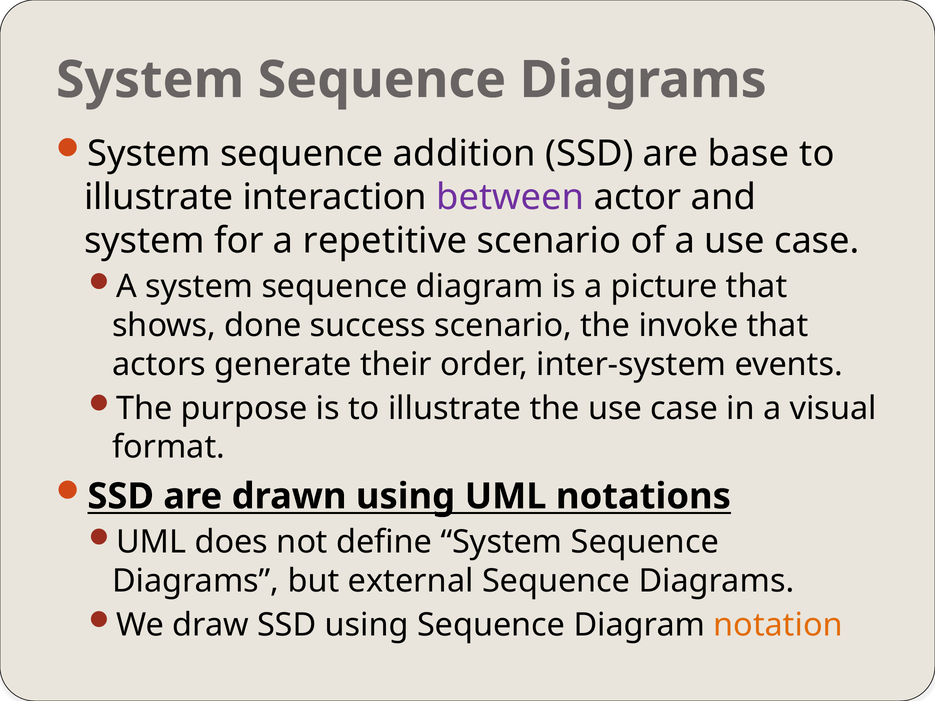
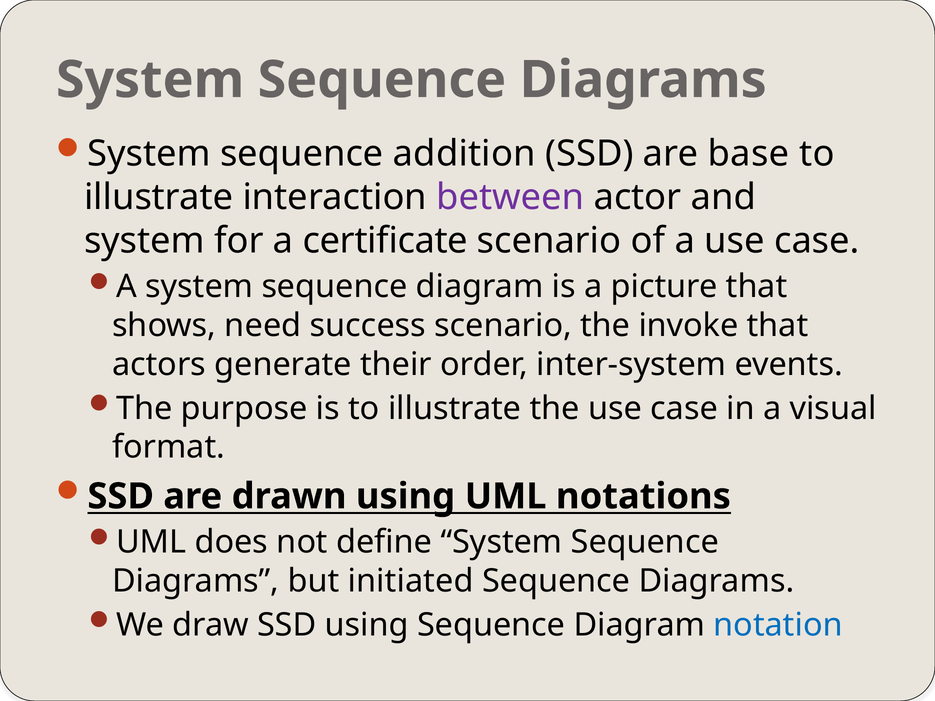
repetitive: repetitive -> certificate
done: done -> need
external: external -> initiated
notation colour: orange -> blue
